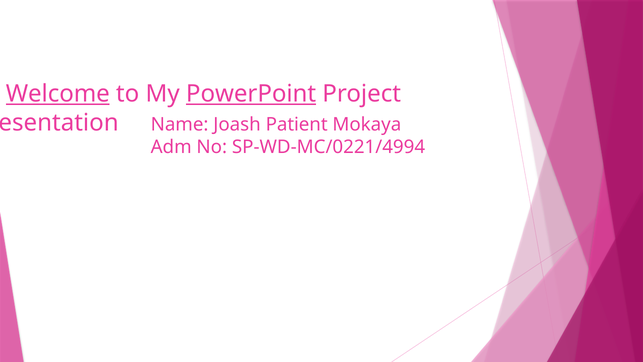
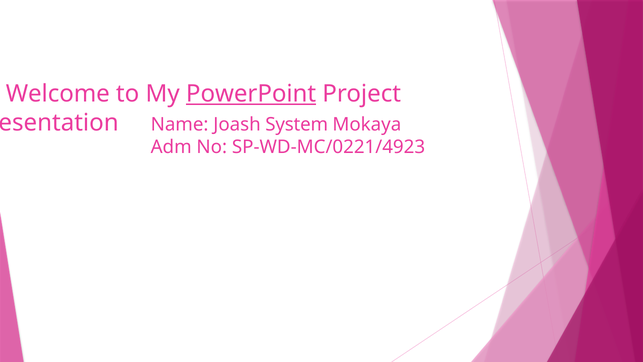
Welcome underline: present -> none
Patient: Patient -> System
SP-WD-MC/0221/4994: SP-WD-MC/0221/4994 -> SP-WD-MC/0221/4923
